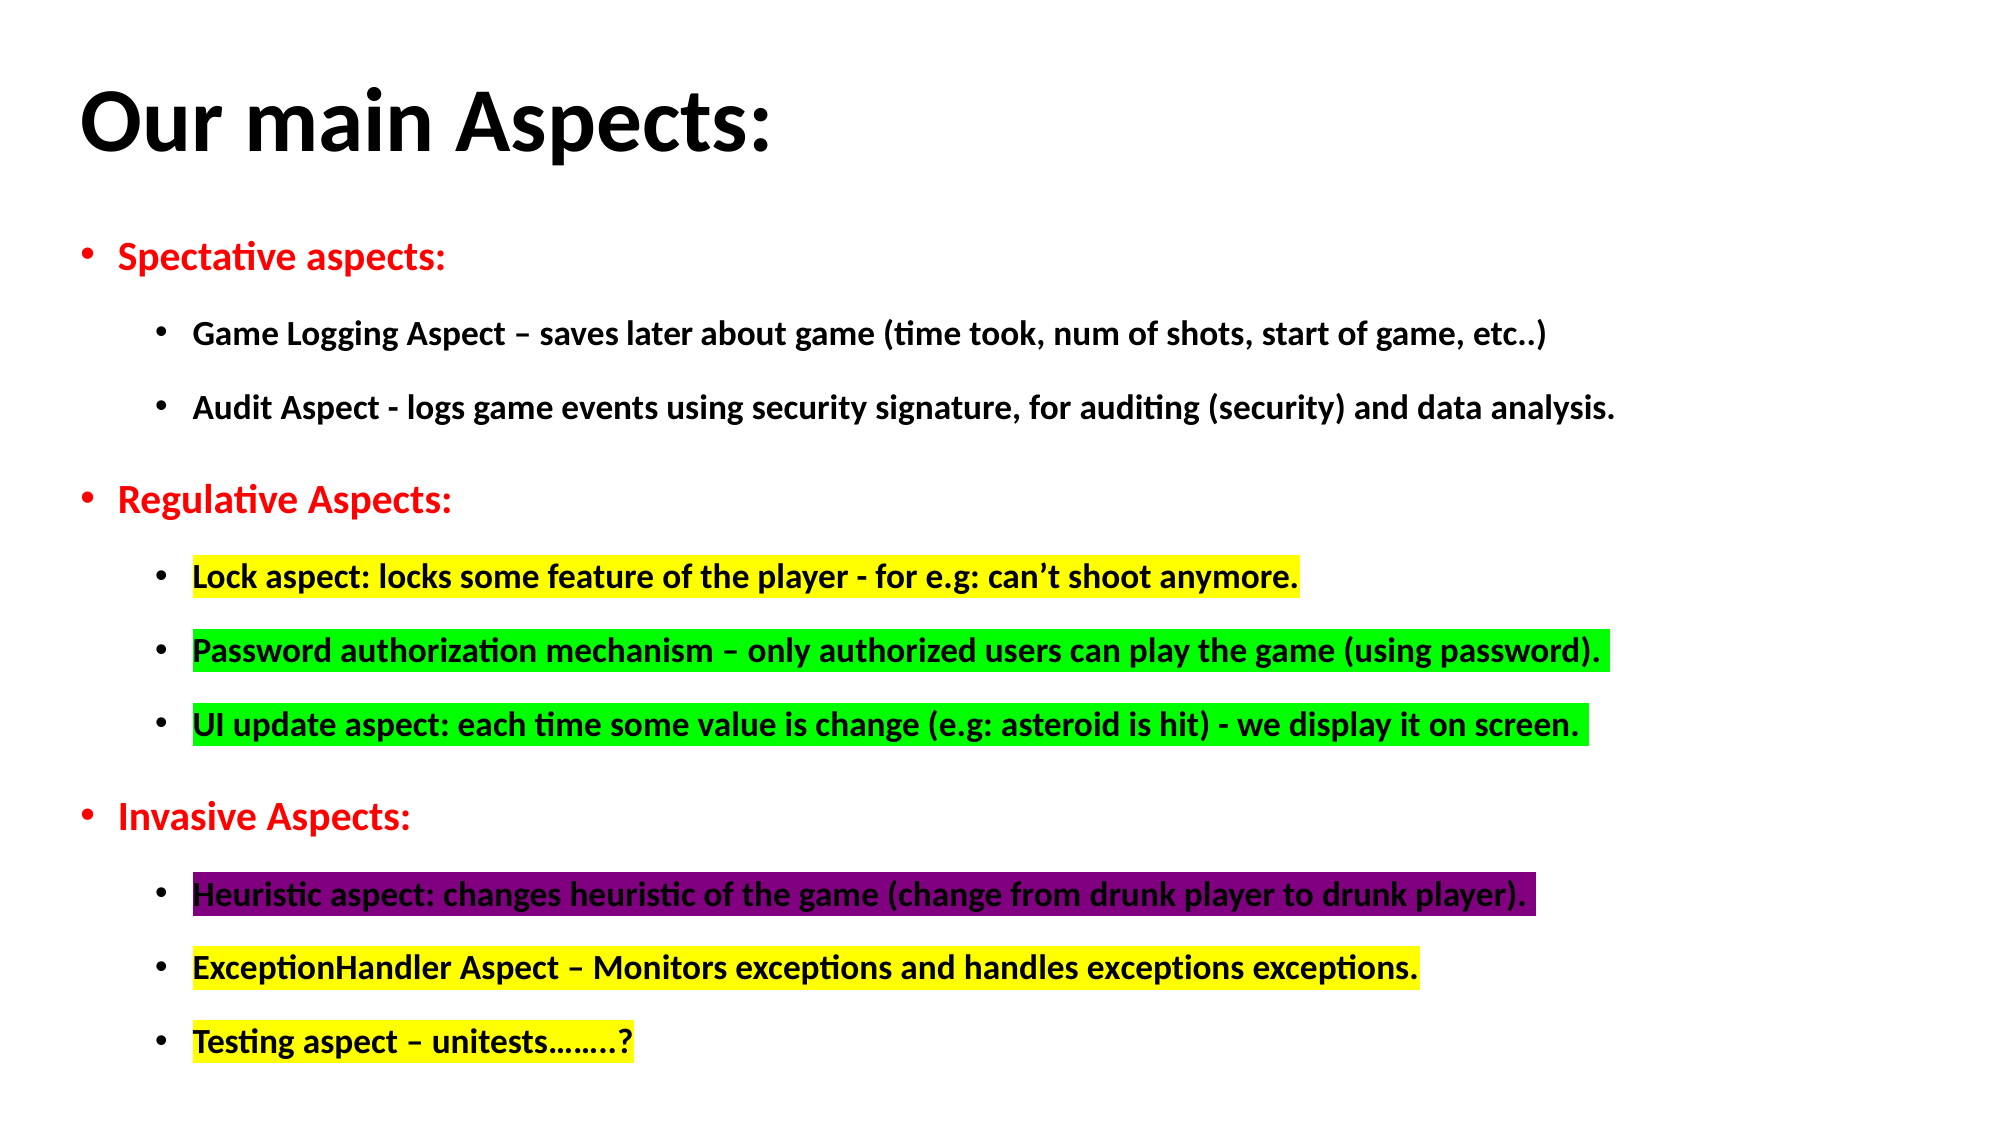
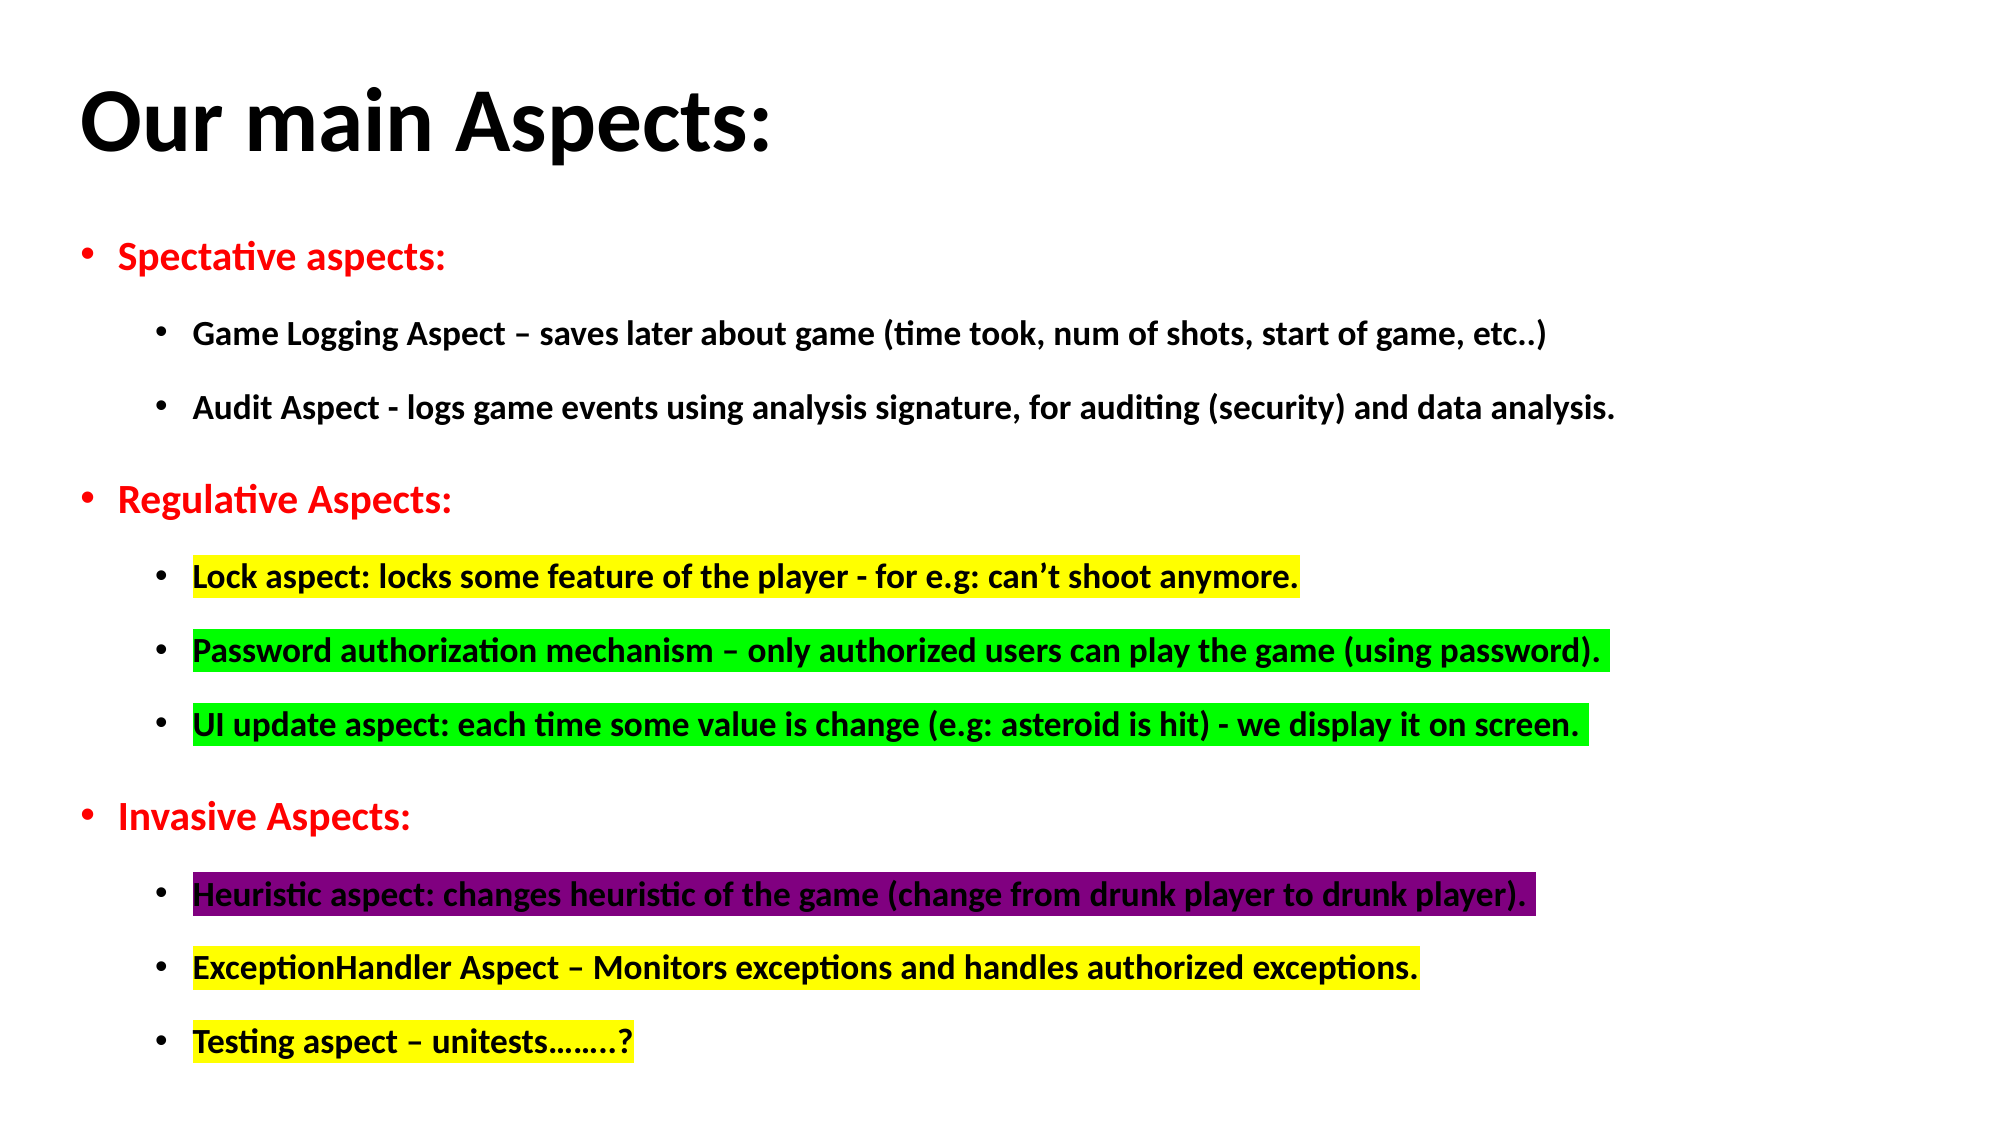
using security: security -> analysis
handles exceptions: exceptions -> authorized
